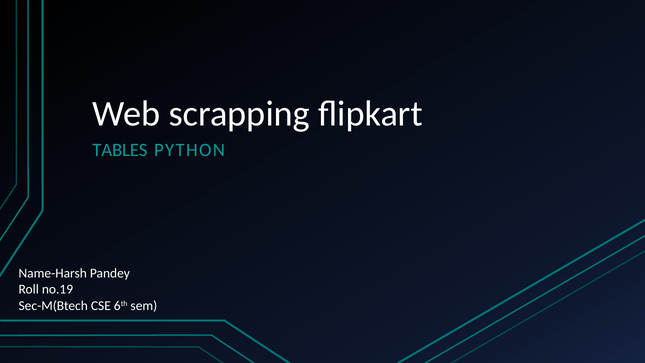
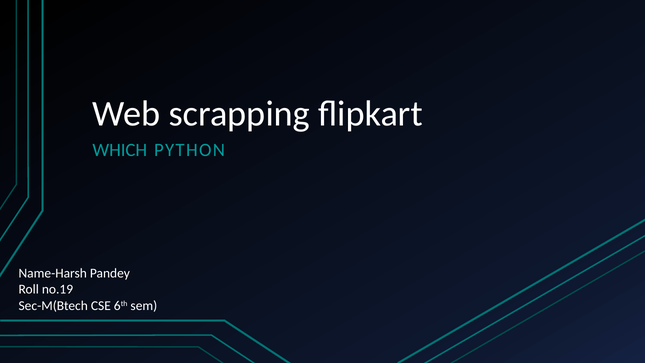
TABLES: TABLES -> WHICH
